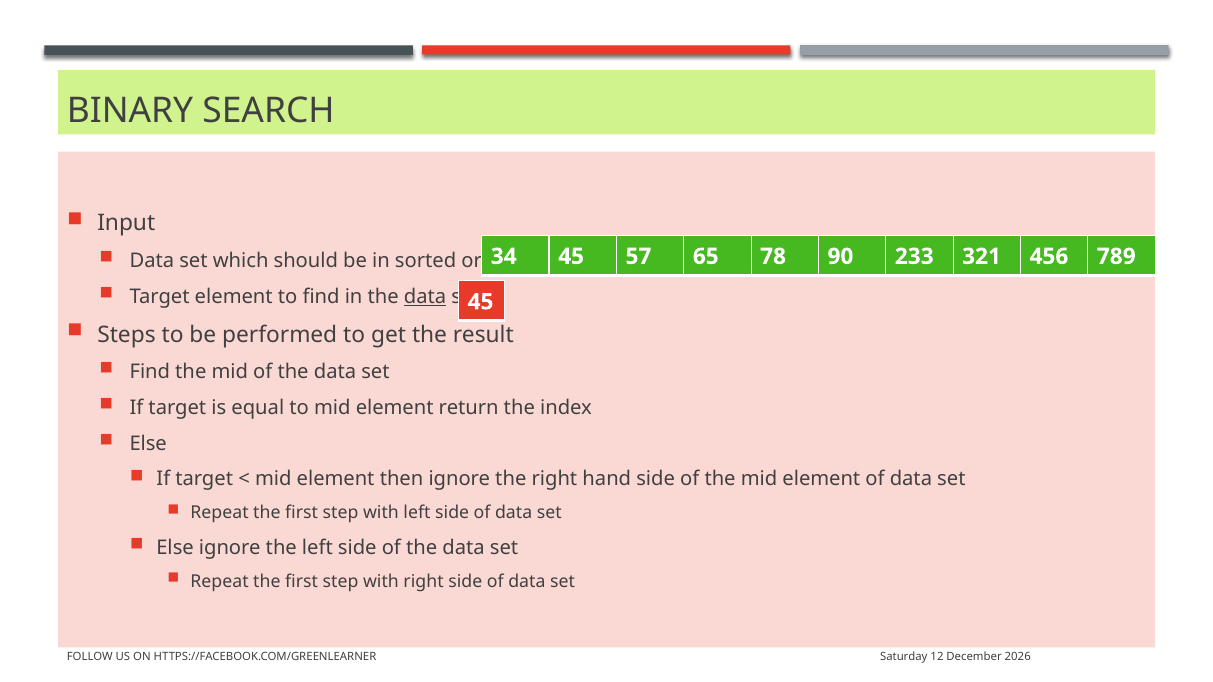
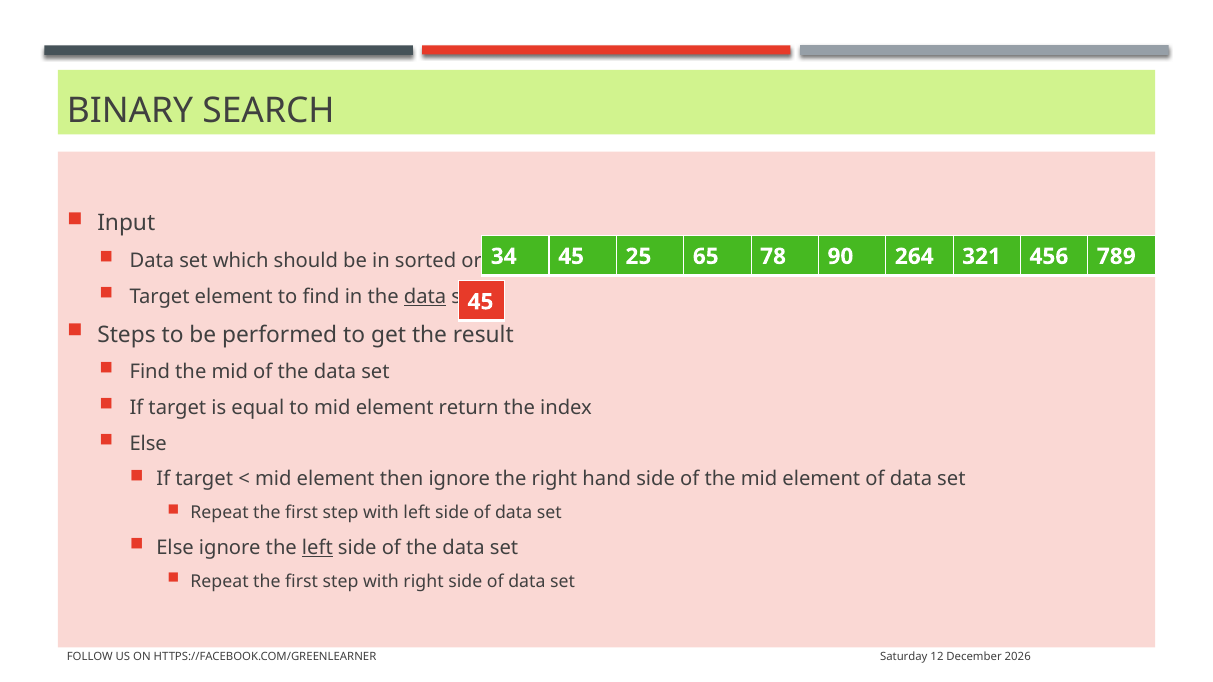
57: 57 -> 25
233: 233 -> 264
left at (317, 548) underline: none -> present
